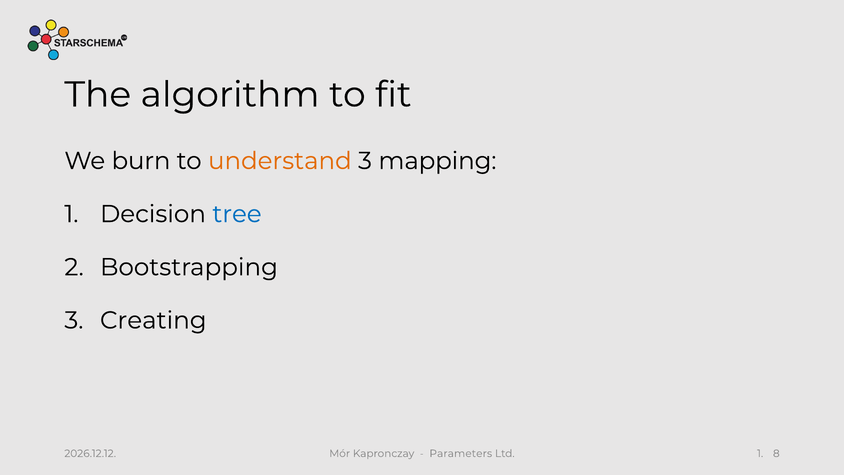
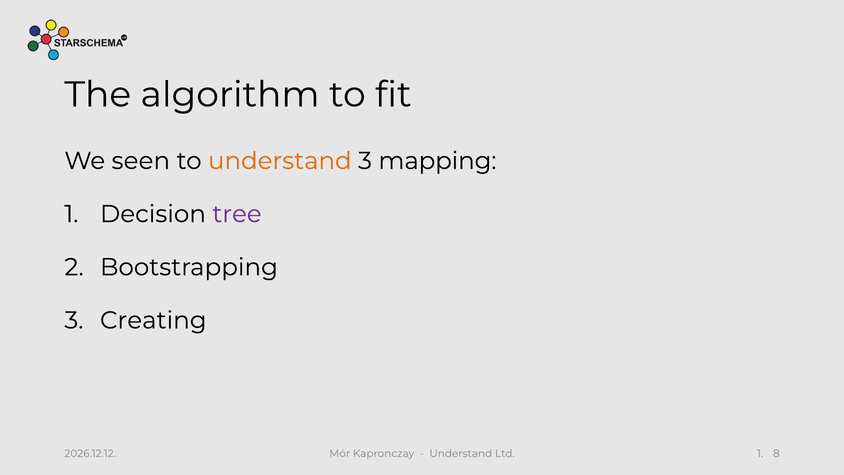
burn: burn -> seen
tree colour: blue -> purple
Parameters at (461, 453): Parameters -> Understand
